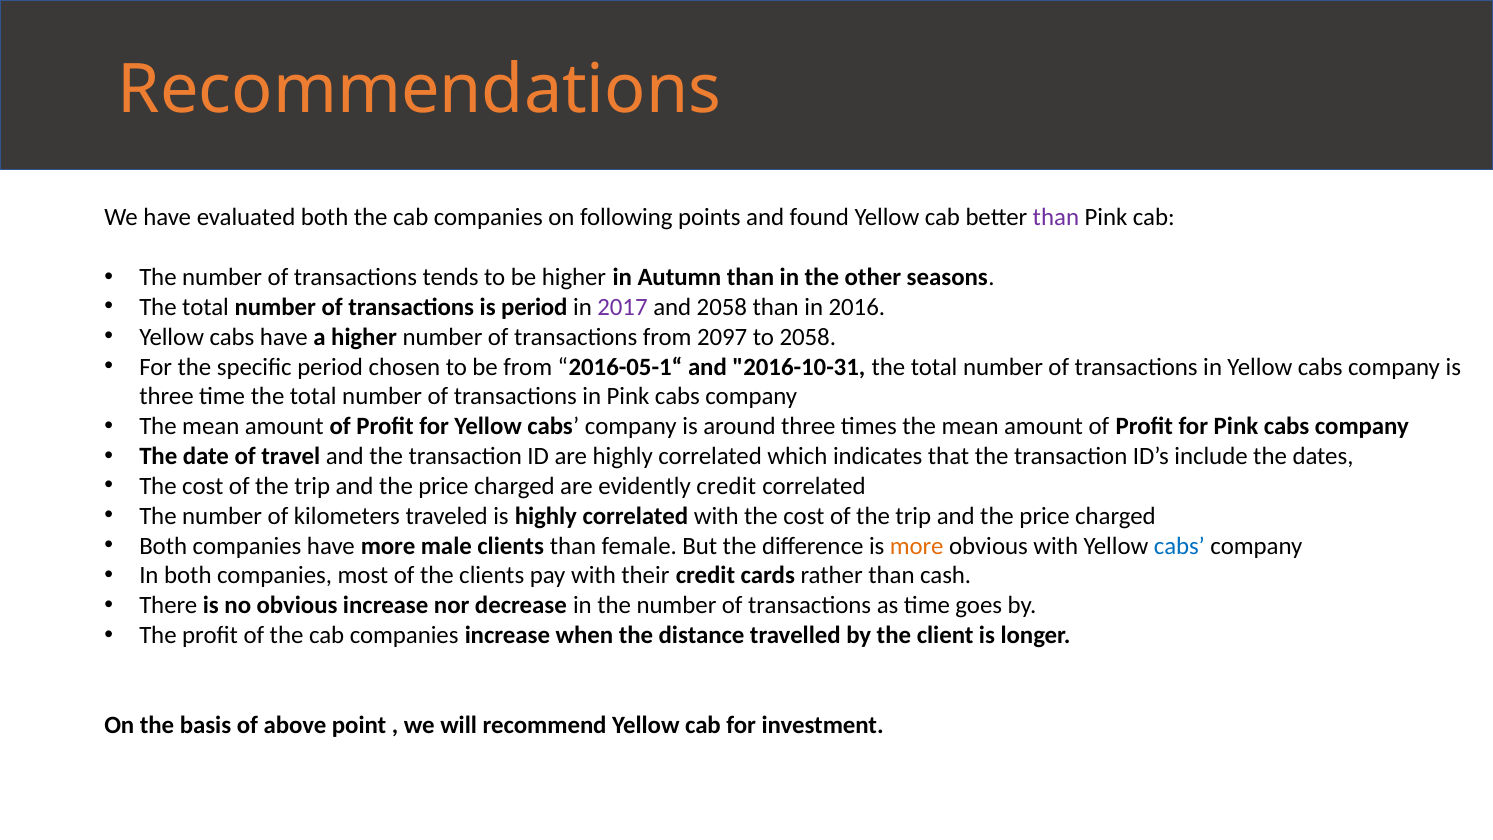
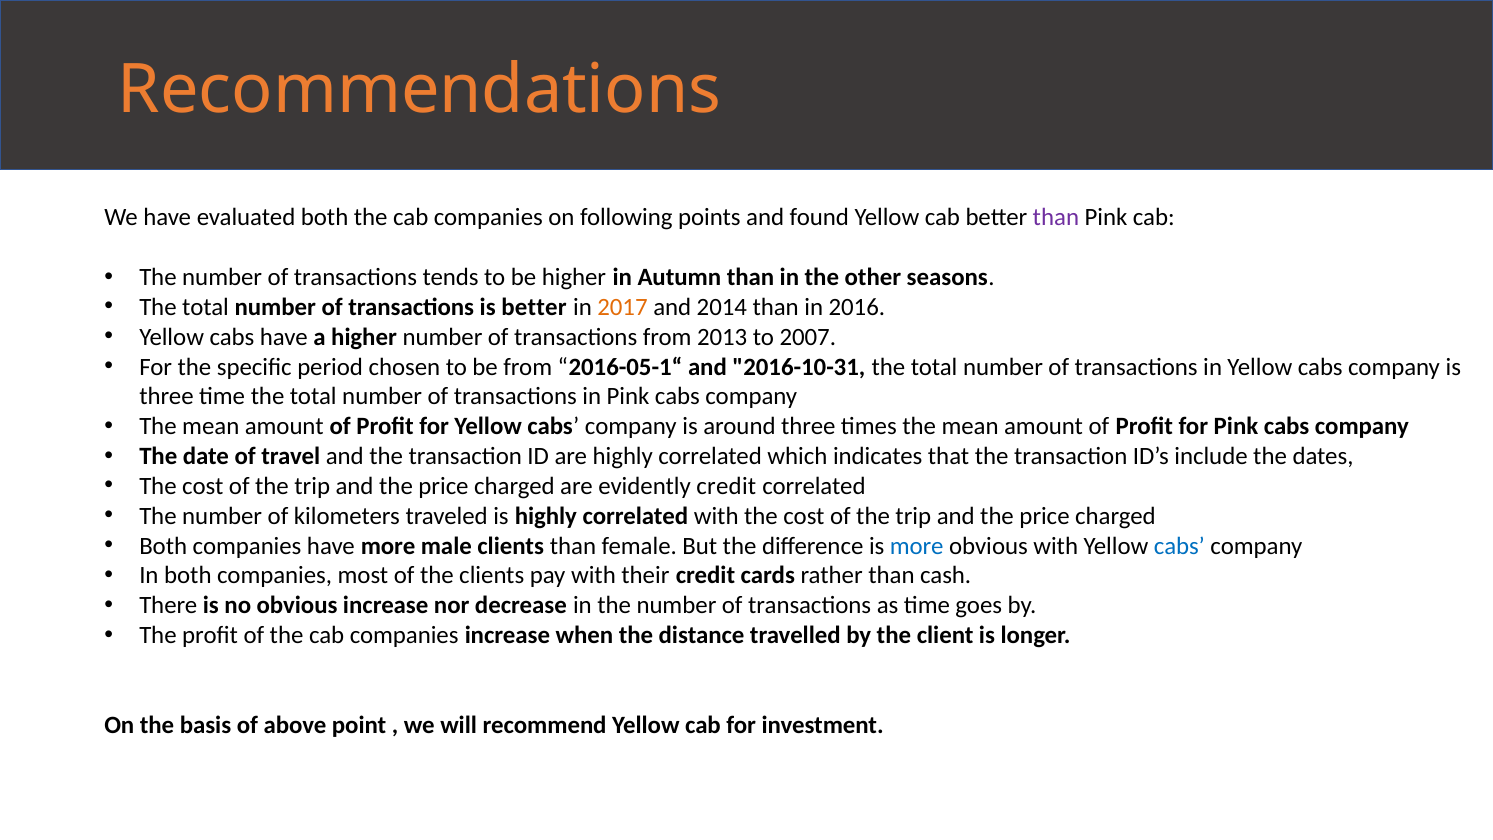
is period: period -> better
2017 colour: purple -> orange
and 2058: 2058 -> 2014
2097: 2097 -> 2013
to 2058: 2058 -> 2007
more at (917, 546) colour: orange -> blue
